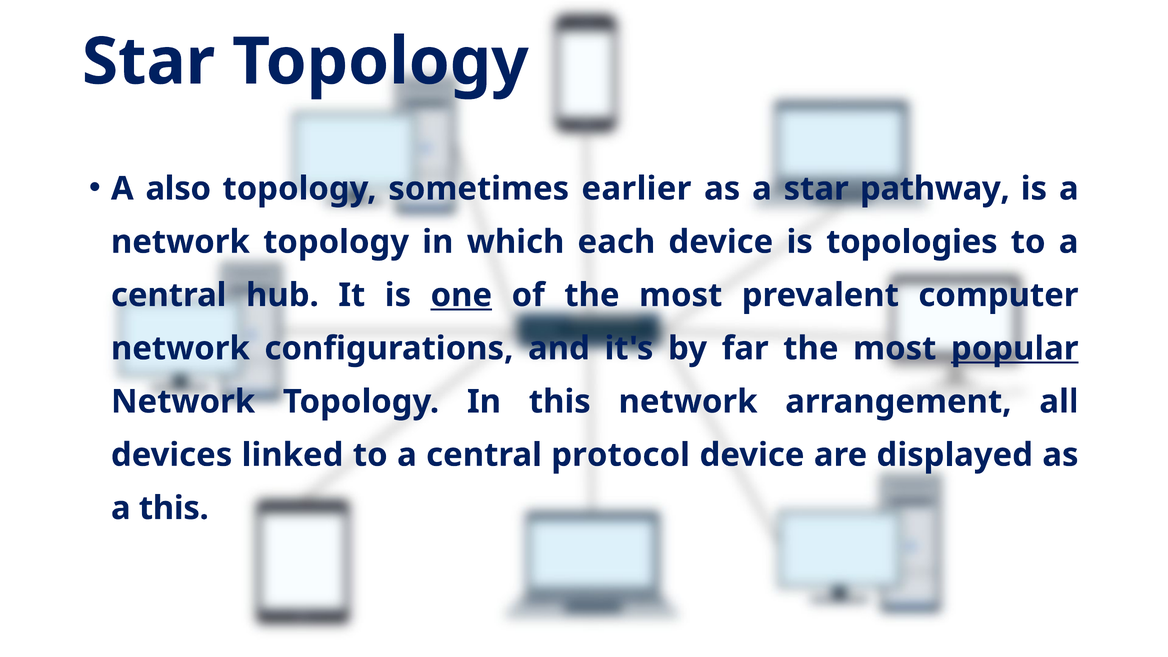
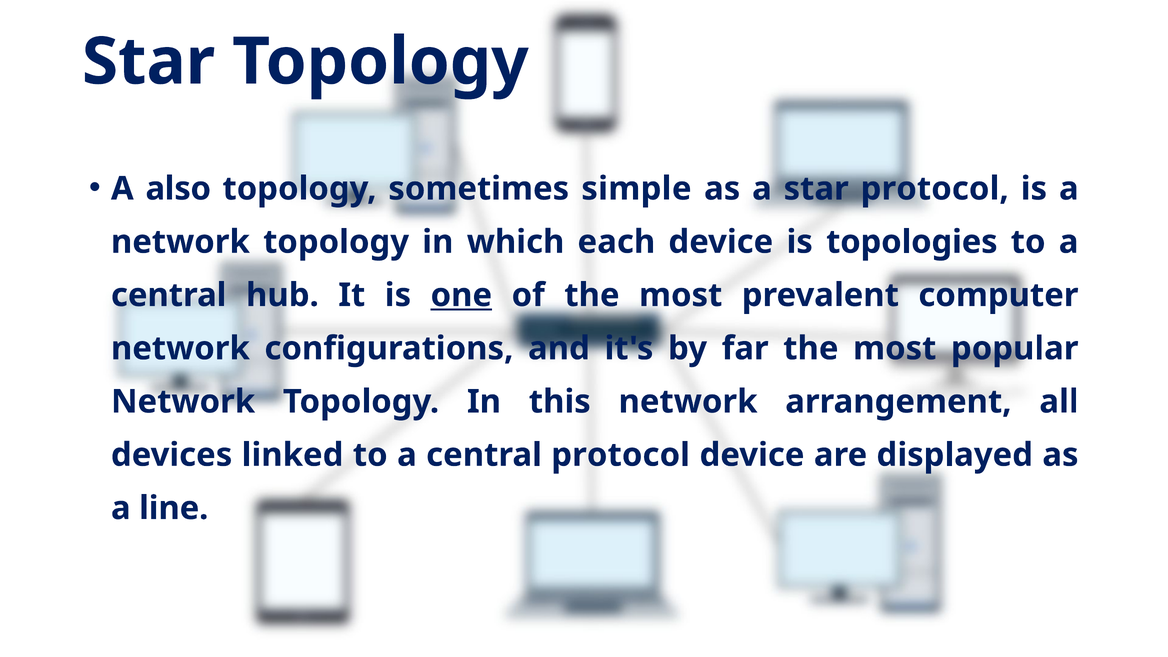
earlier: earlier -> simple
star pathway: pathway -> protocol
popular underline: present -> none
a this: this -> line
